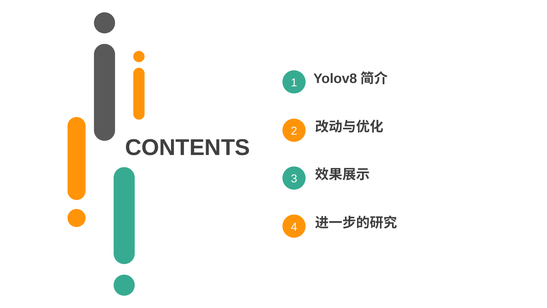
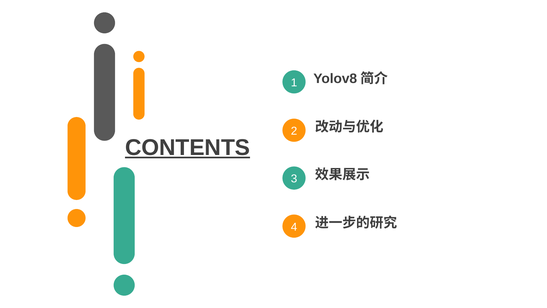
CONTENTS underline: none -> present
